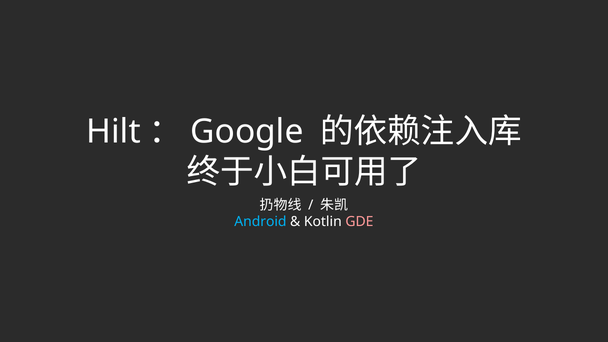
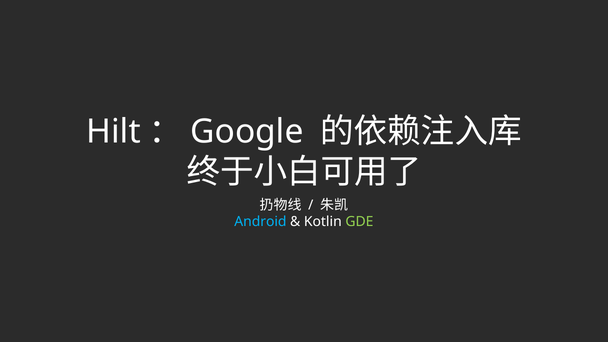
GDE colour: pink -> light green
